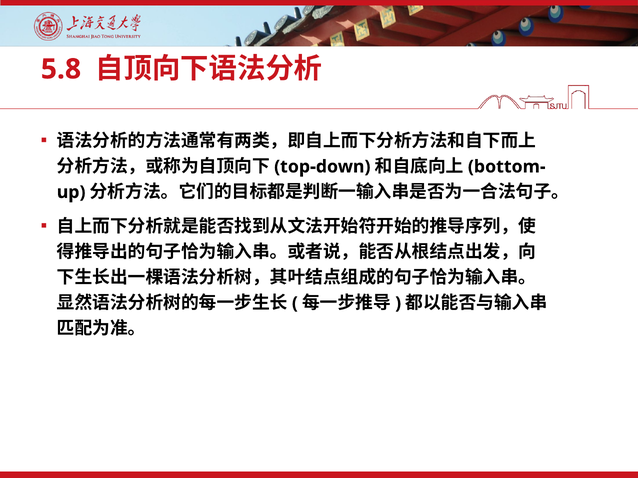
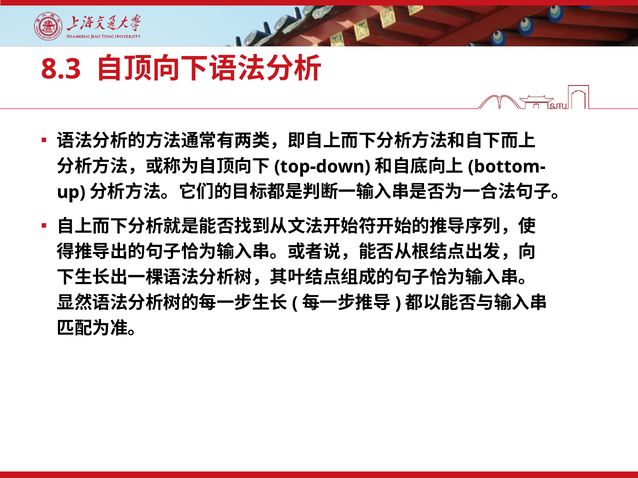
5.8: 5.8 -> 8.3
